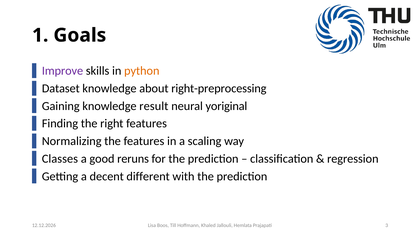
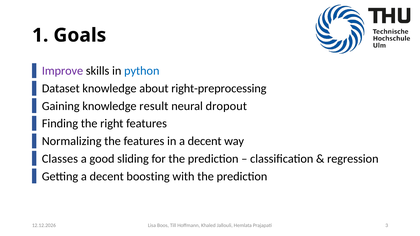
python colour: orange -> blue
yoriginal: yoriginal -> dropout
in a scaling: scaling -> decent
reruns: reruns -> sliding
different: different -> boosting
